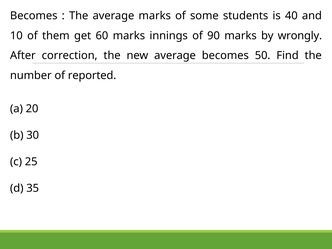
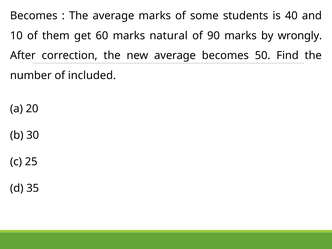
innings: innings -> natural
reported: reported -> included
